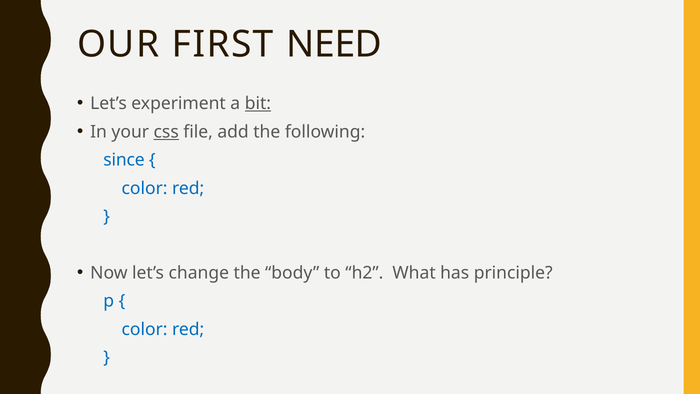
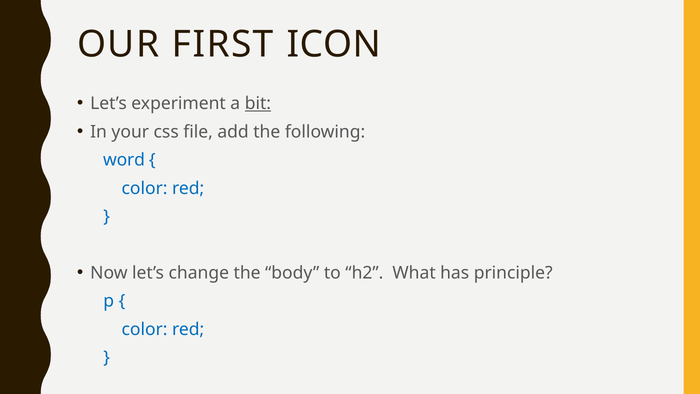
NEED: NEED -> ICON
css underline: present -> none
since: since -> word
